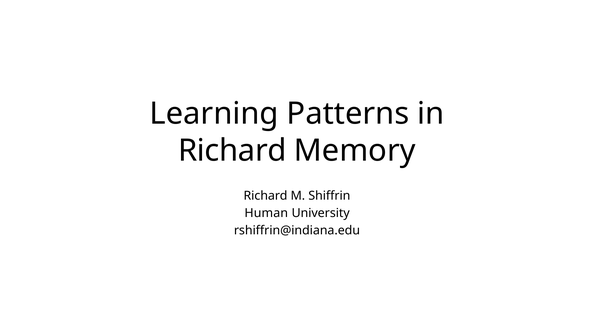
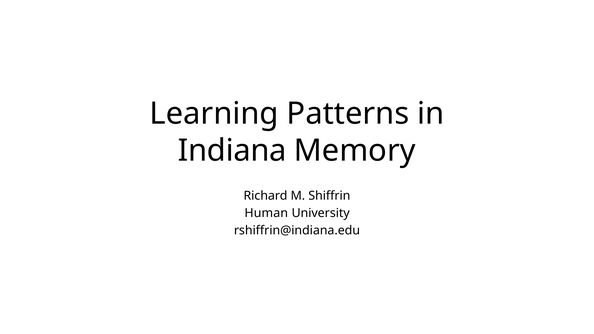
Richard at (232, 151): Richard -> Indiana
